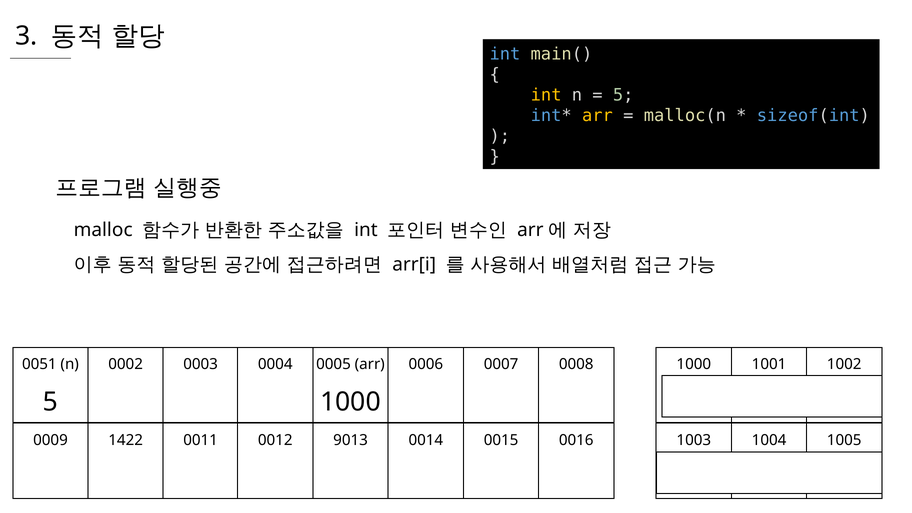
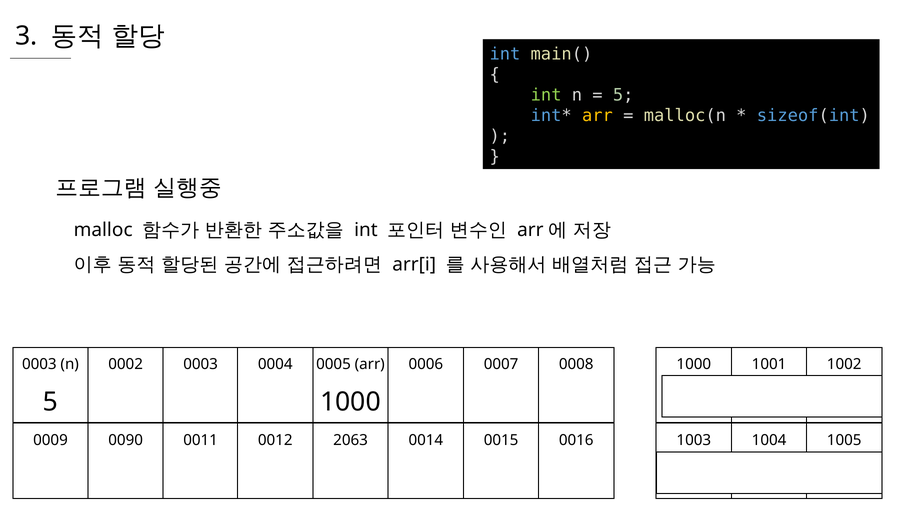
int at (546, 95) colour: yellow -> light green
0051 at (39, 364): 0051 -> 0003
1422: 1422 -> 0090
9013: 9013 -> 2063
